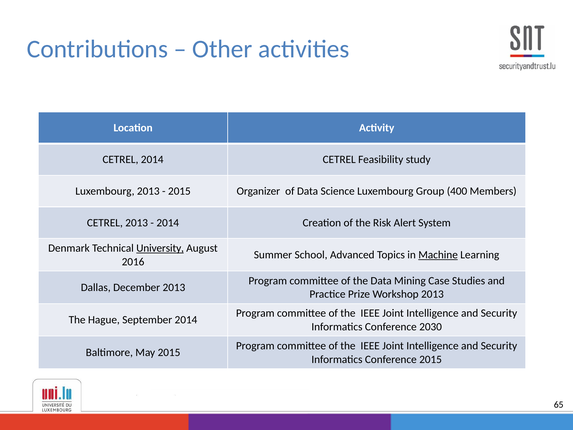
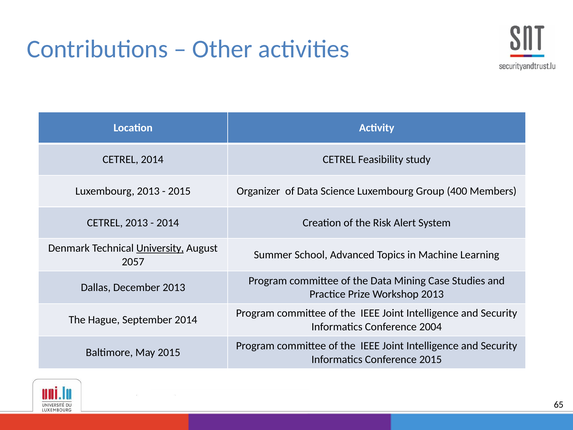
Machine underline: present -> none
2016: 2016 -> 2057
2030: 2030 -> 2004
